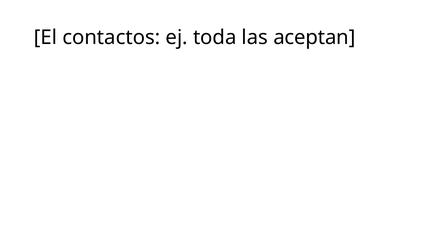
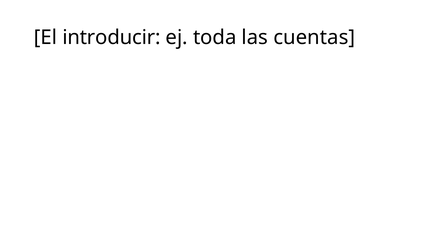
contactos: contactos -> introducir
aceptan: aceptan -> cuentas
